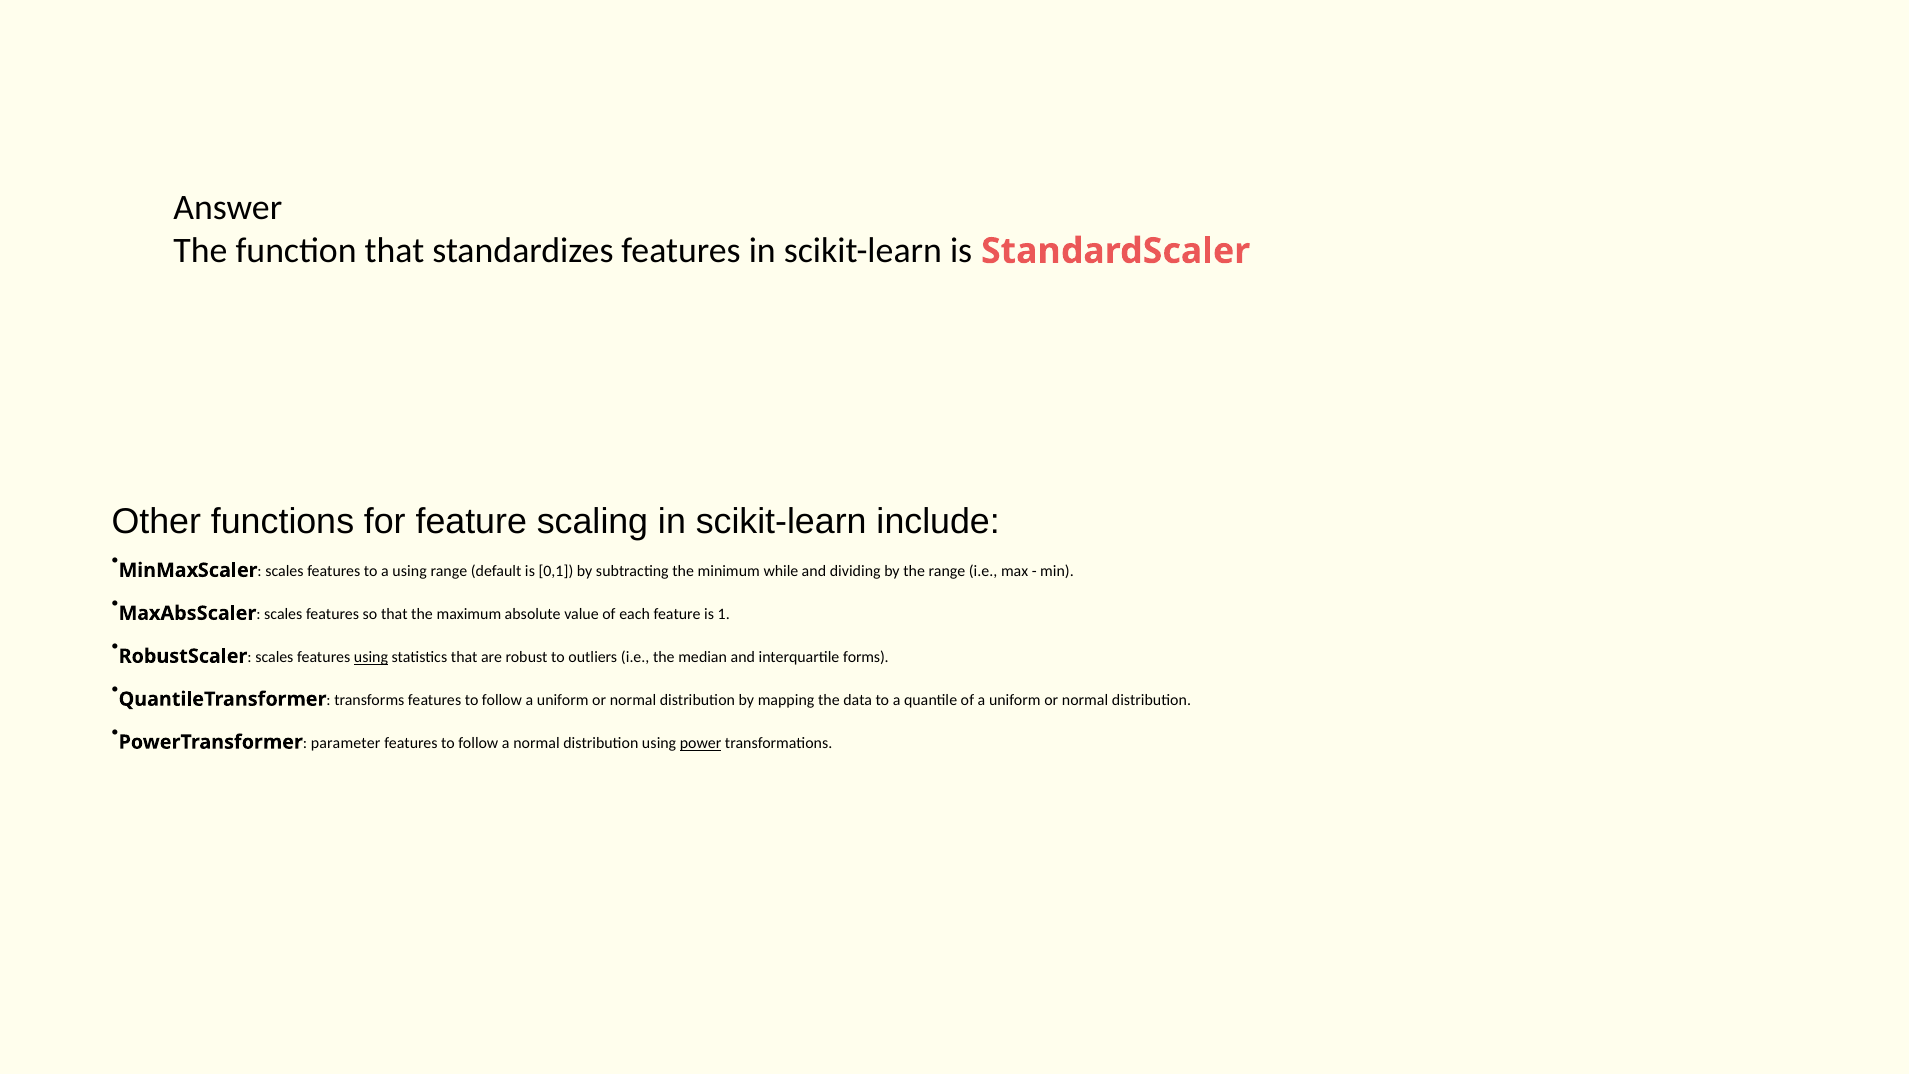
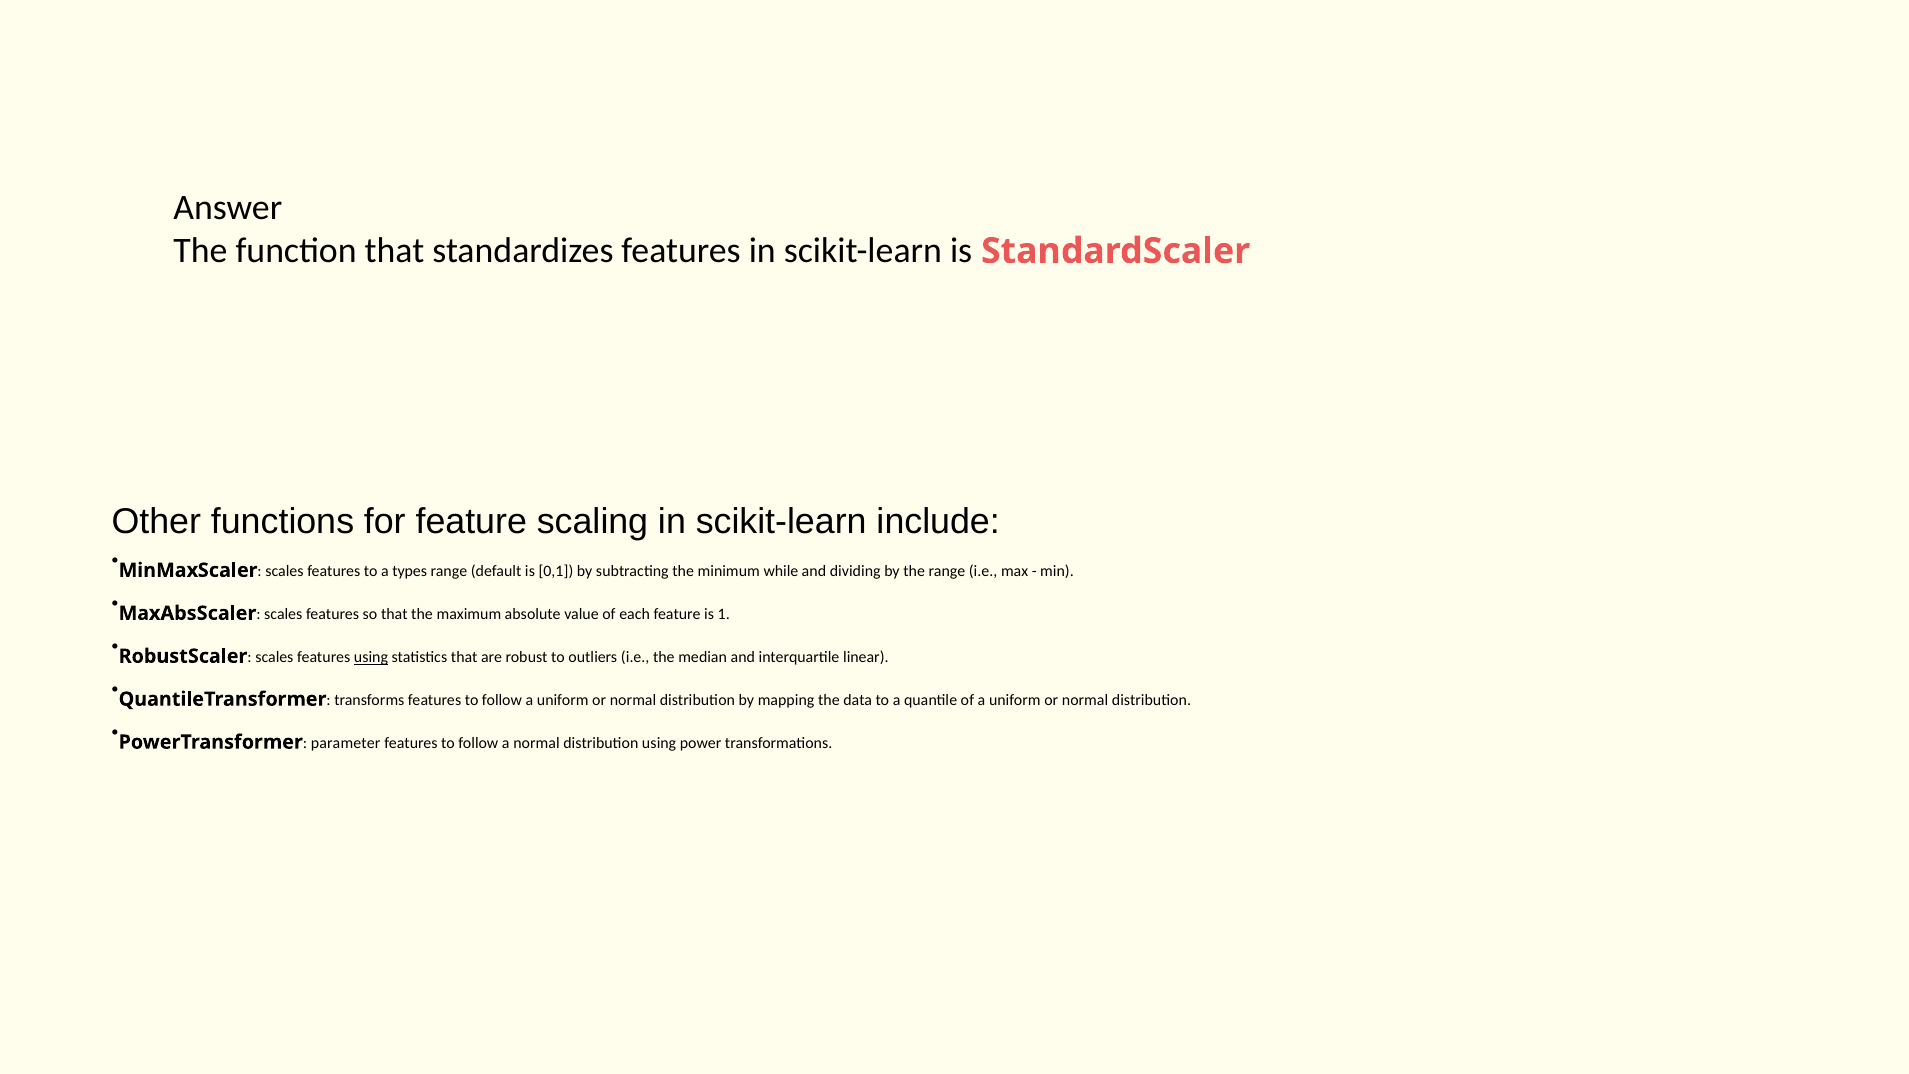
a using: using -> types
forms: forms -> linear
power underline: present -> none
